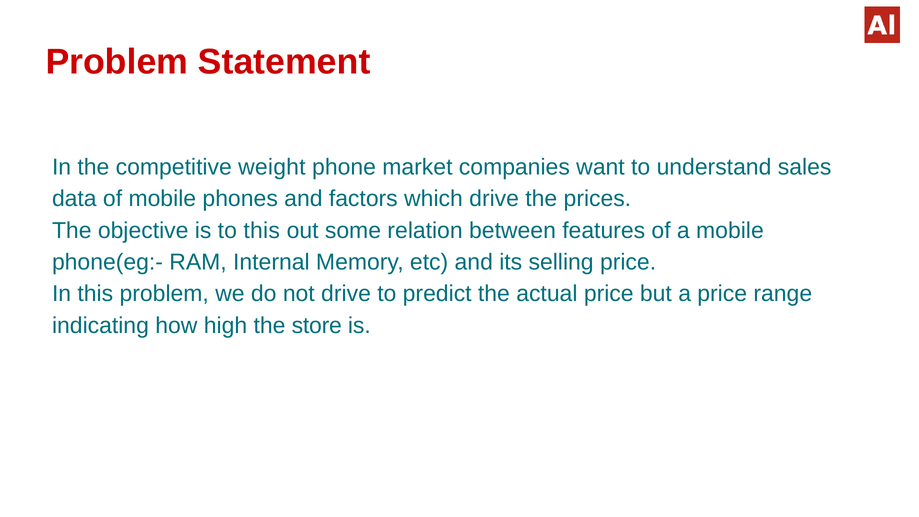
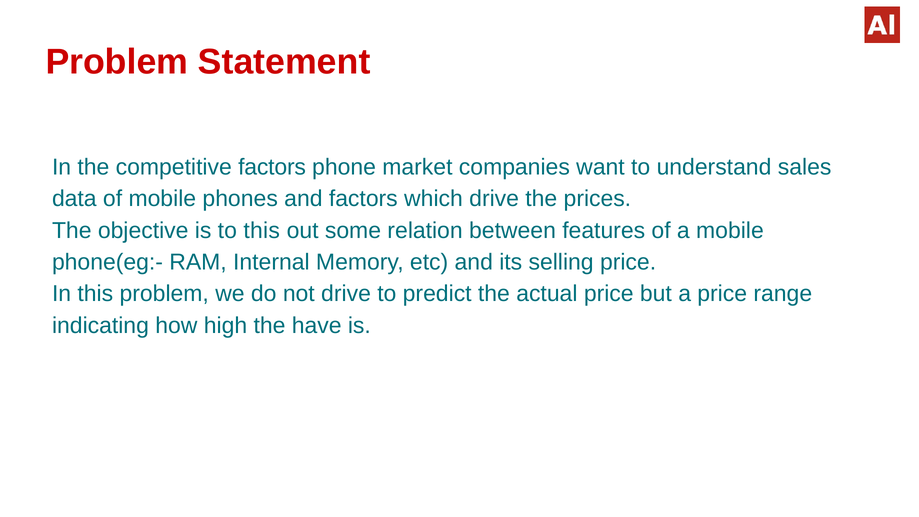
competitive weight: weight -> factors
store: store -> have
